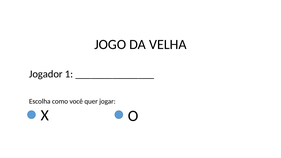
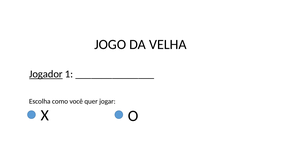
Jogador underline: none -> present
